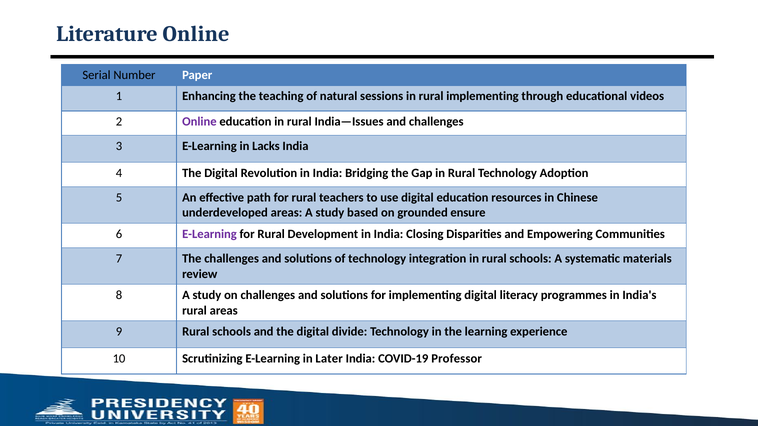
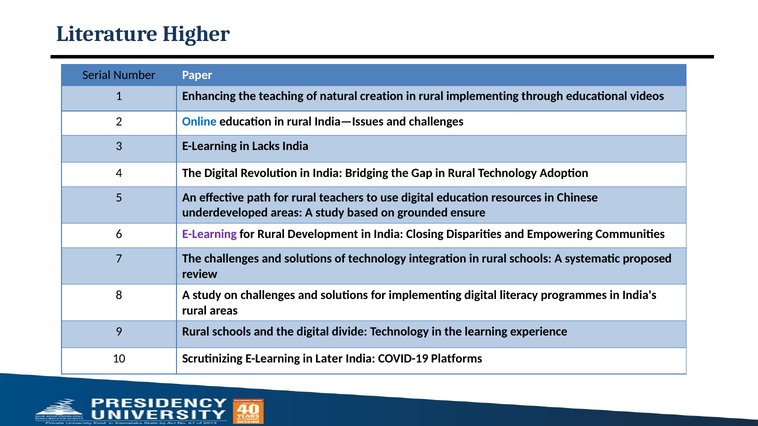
Literature Online: Online -> Higher
sessions: sessions -> creation
Online at (199, 122) colour: purple -> blue
materials: materials -> proposed
Professor: Professor -> Platforms
